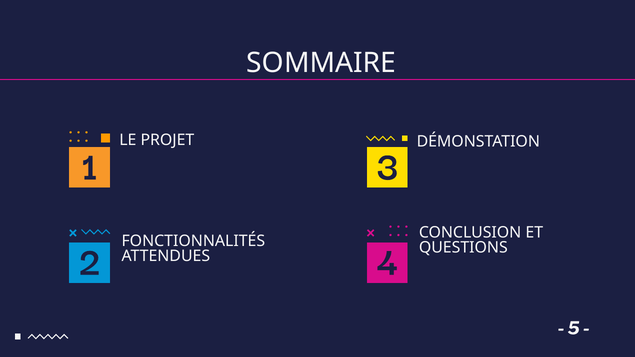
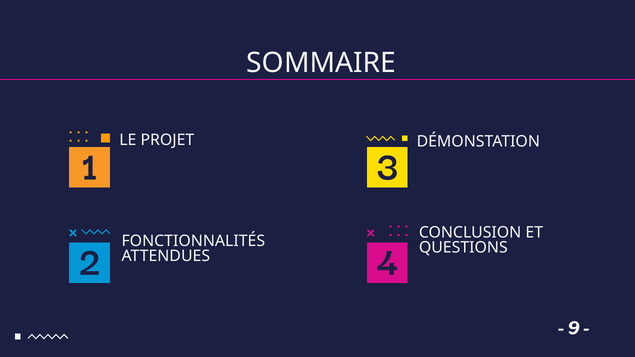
5: 5 -> 9
